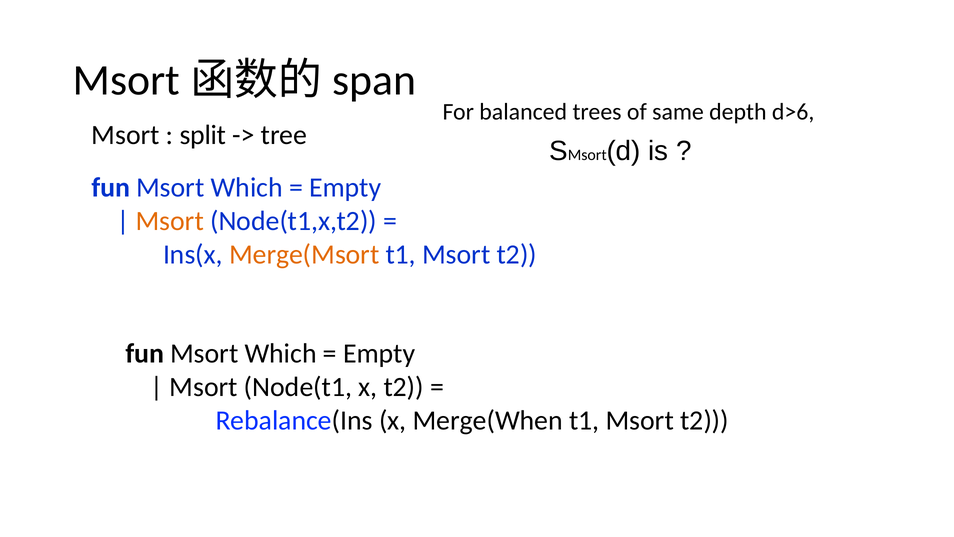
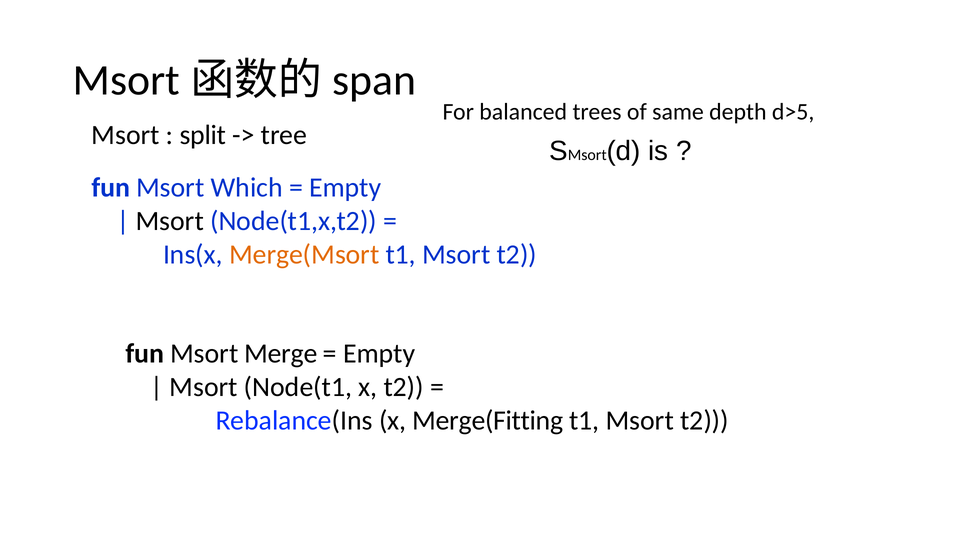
d>6: d>6 -> d>5
Msort at (170, 221) colour: orange -> black
Which at (281, 353): Which -> Merge
Merge(When: Merge(When -> Merge(Fitting
